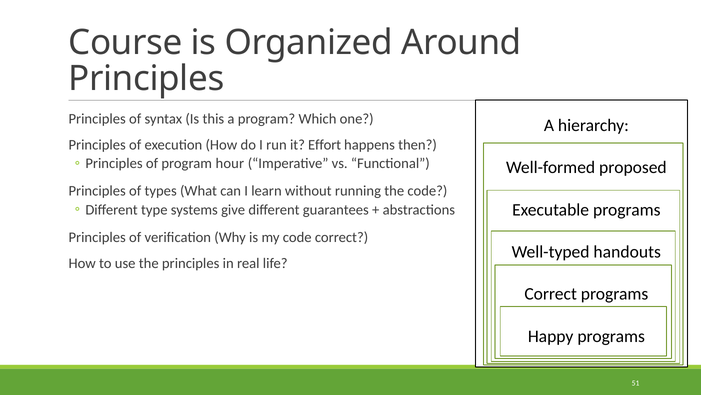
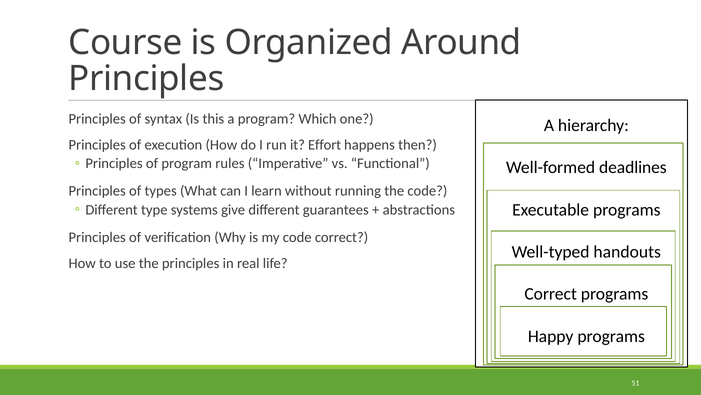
hour: hour -> rules
proposed: proposed -> deadlines
